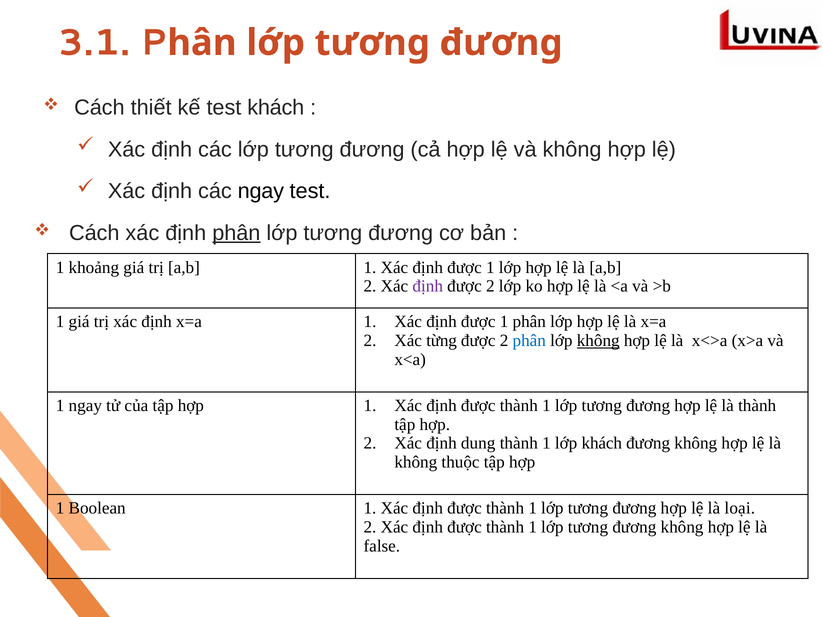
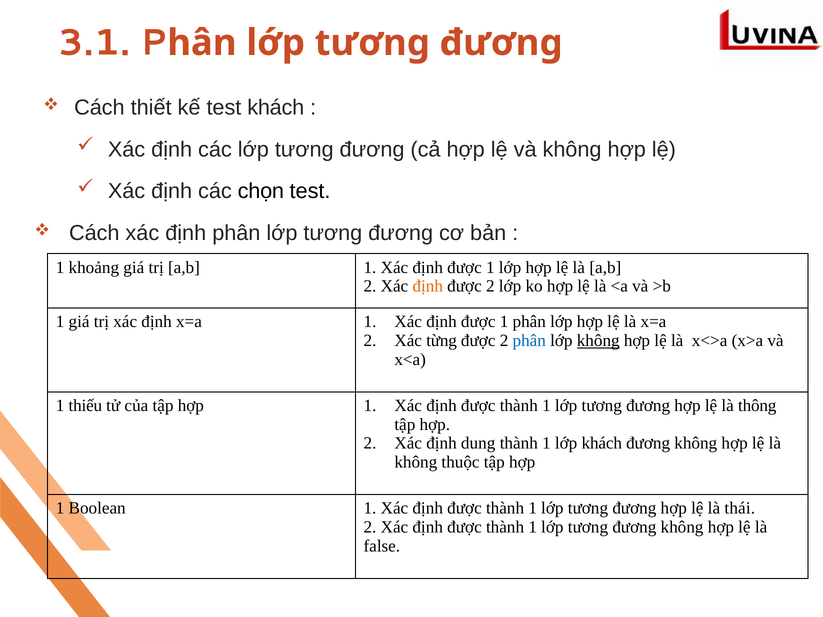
các ngay: ngay -> chọn
phân at (236, 233) underline: present -> none
định at (428, 286) colour: purple -> orange
1 ngay: ngay -> thiếu
là thành: thành -> thông
loại: loại -> thái
